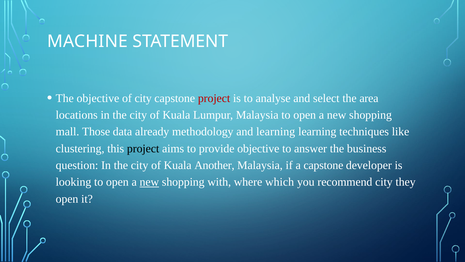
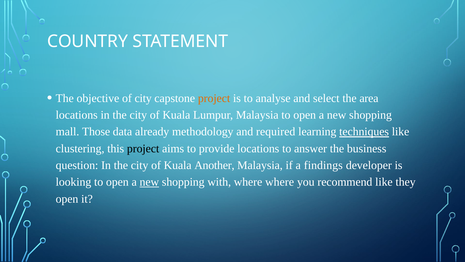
MACHINE: MACHINE -> COUNTRY
project at (214, 98) colour: red -> orange
and learning: learning -> required
techniques underline: none -> present
provide objective: objective -> locations
a capstone: capstone -> findings
where which: which -> where
recommend city: city -> like
